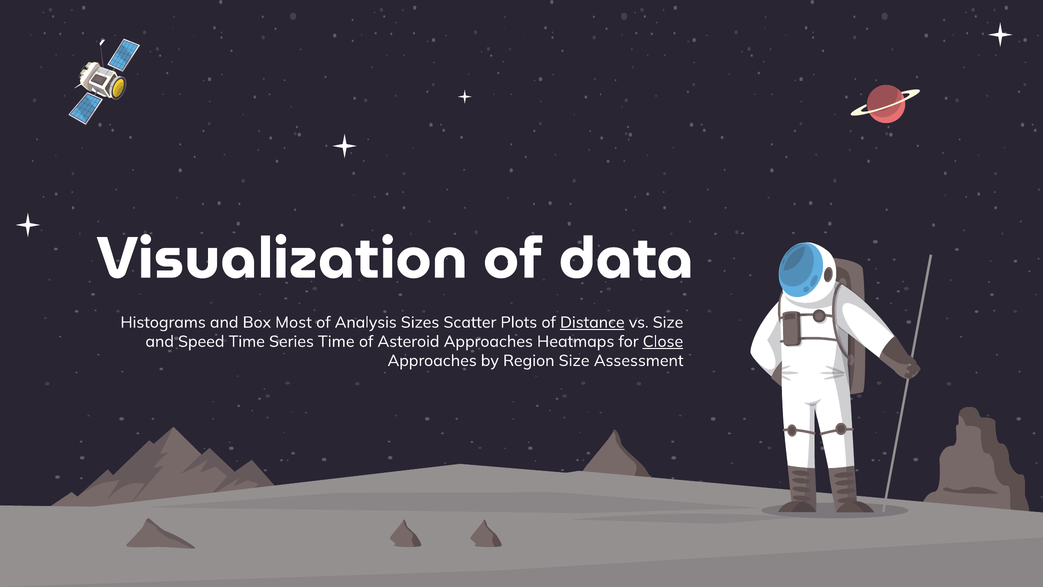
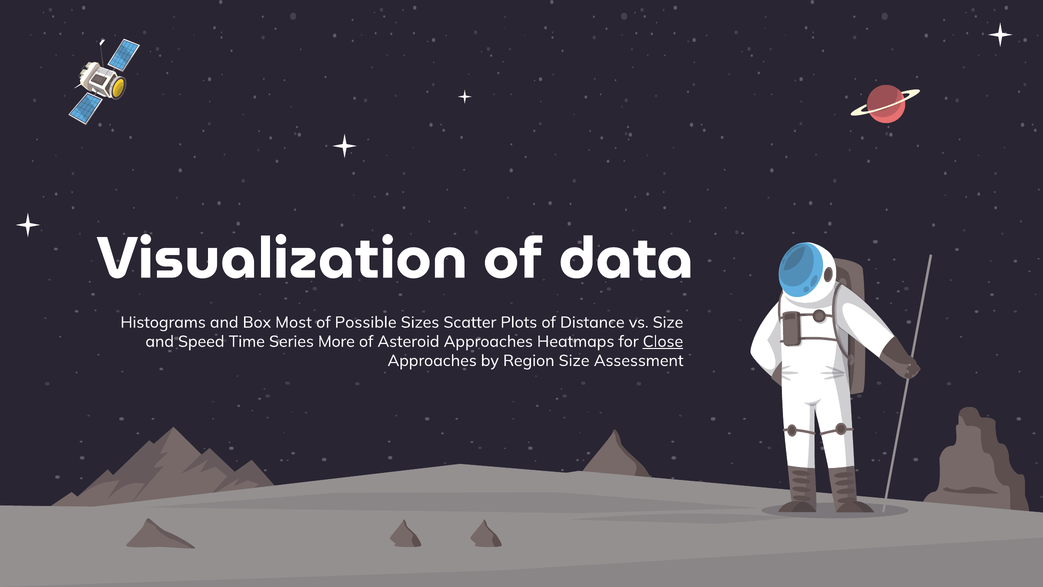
Analysis: Analysis -> Possible
Distance underline: present -> none
Series Time: Time -> More
